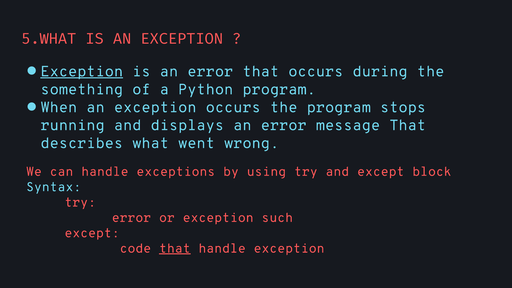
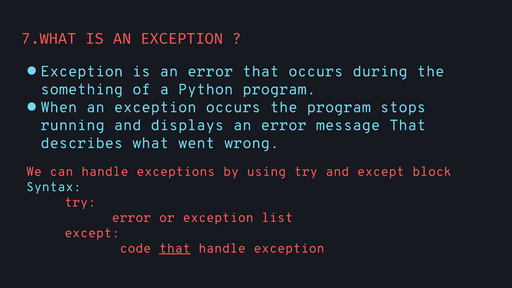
5.WHAT: 5.WHAT -> 7.WHAT
Exception at (82, 71) underline: present -> none
such: such -> list
